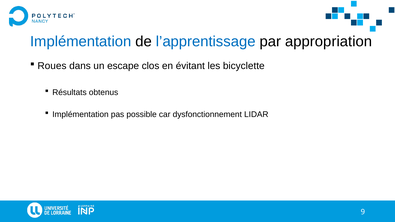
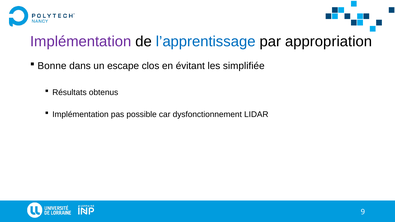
Implémentation at (81, 42) colour: blue -> purple
Roues: Roues -> Bonne
bicyclette: bicyclette -> simplifiée
